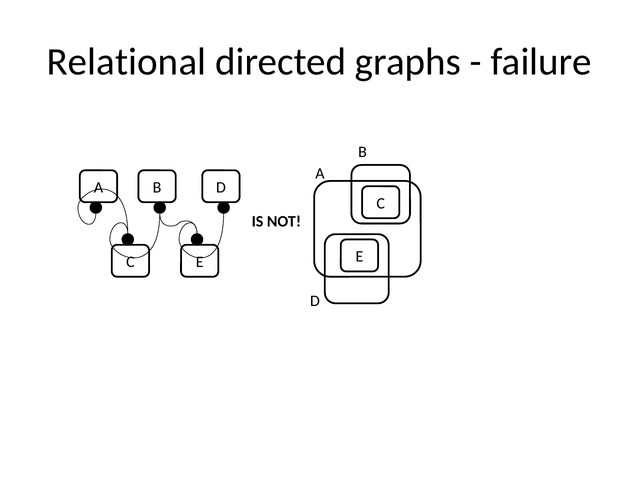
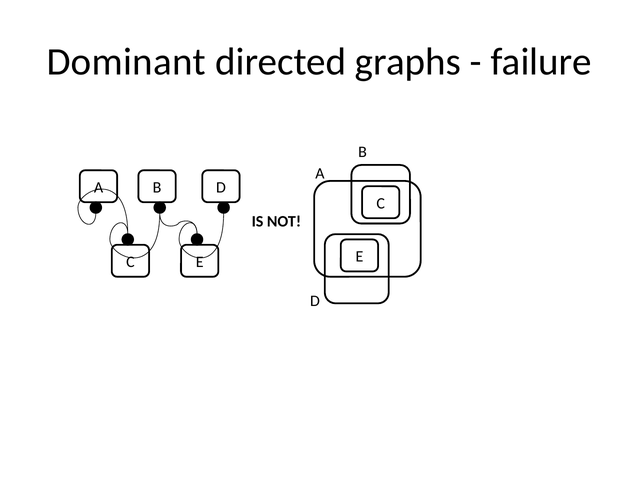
Relational: Relational -> Dominant
